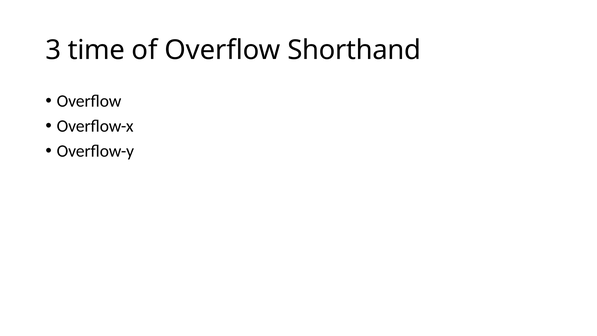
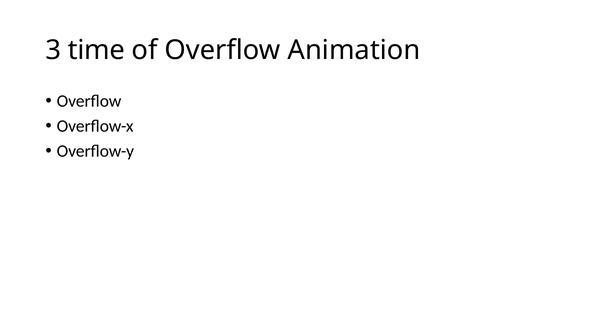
Shorthand: Shorthand -> Animation
